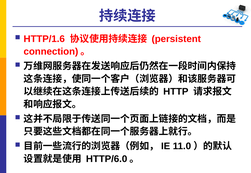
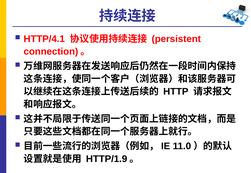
HTTP/1.6: HTTP/1.6 -> HTTP/4.1
HTTP/6.0: HTTP/6.0 -> HTTP/1.9
